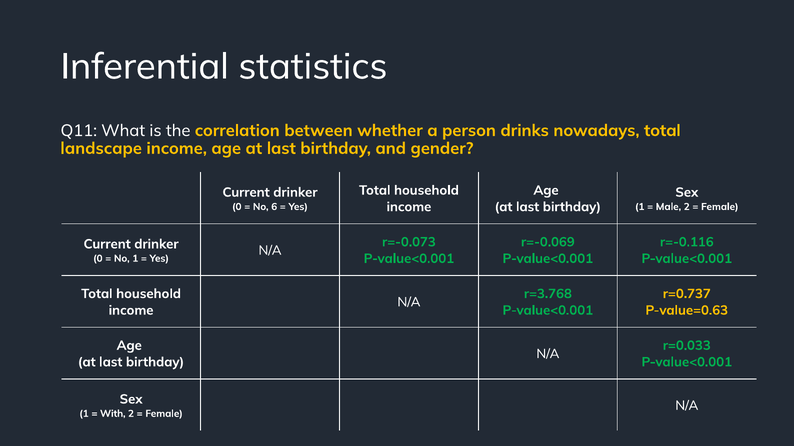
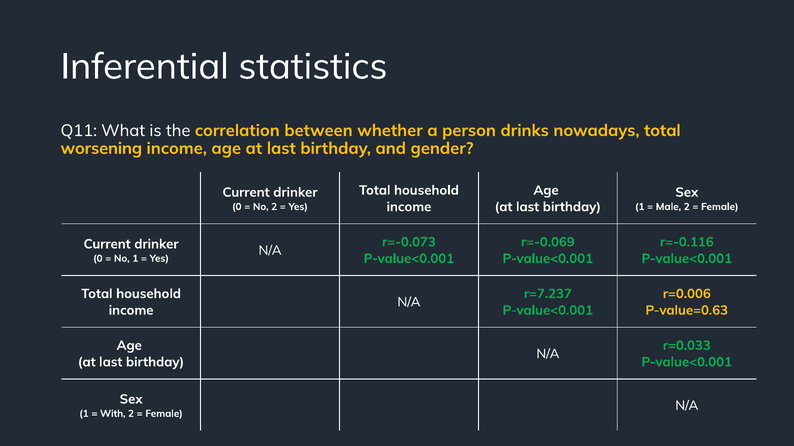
landscape: landscape -> worsening
No 6: 6 -> 2
r=3.768: r=3.768 -> r=7.237
r=0.737: r=0.737 -> r=0.006
